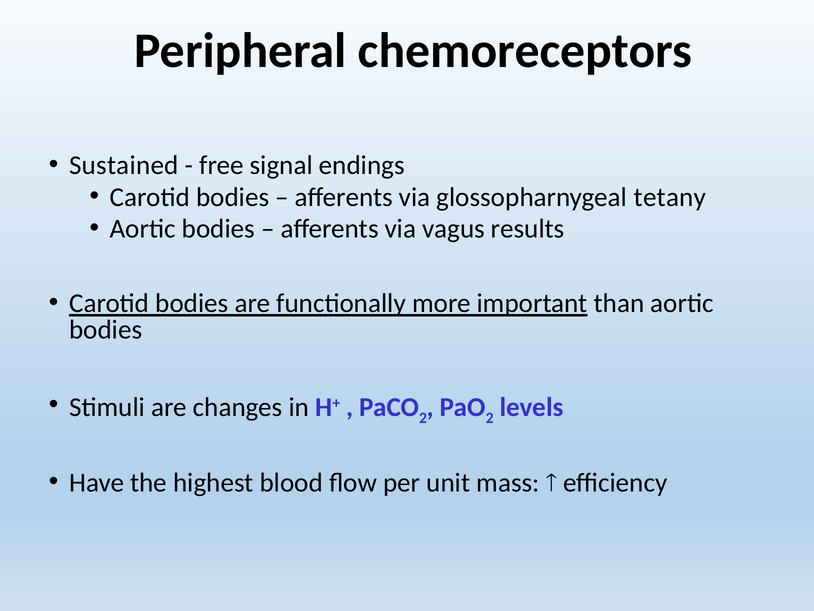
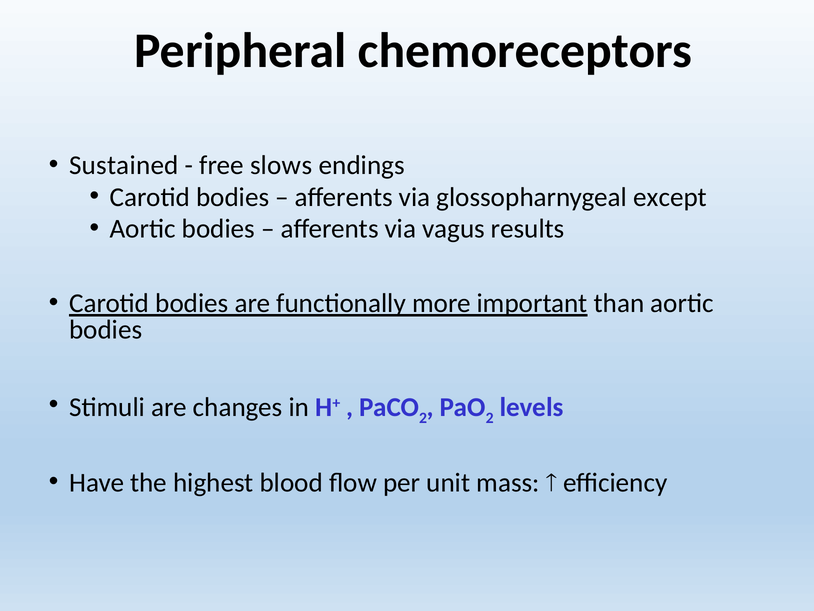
signal: signal -> slows
tetany: tetany -> except
